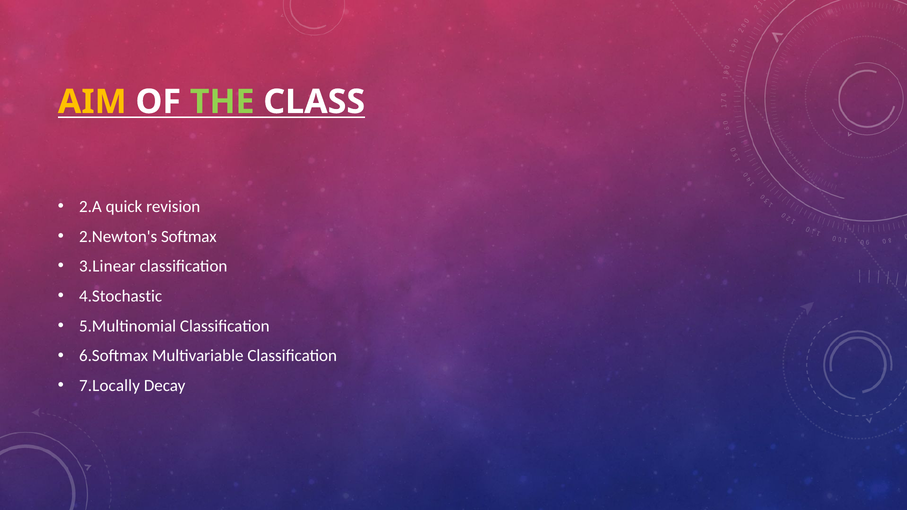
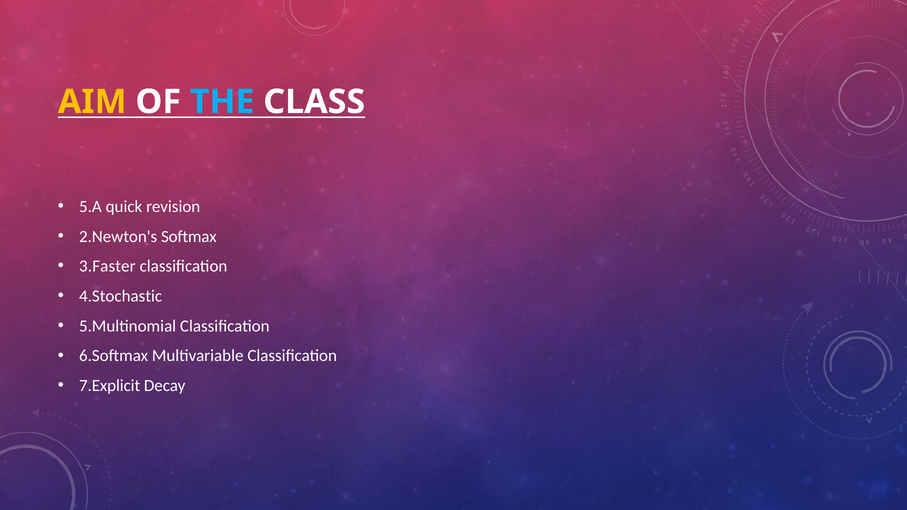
THE colour: light green -> light blue
2.A: 2.A -> 5.A
3.Linear: 3.Linear -> 3.Faster
7.Locally: 7.Locally -> 7.Explicit
